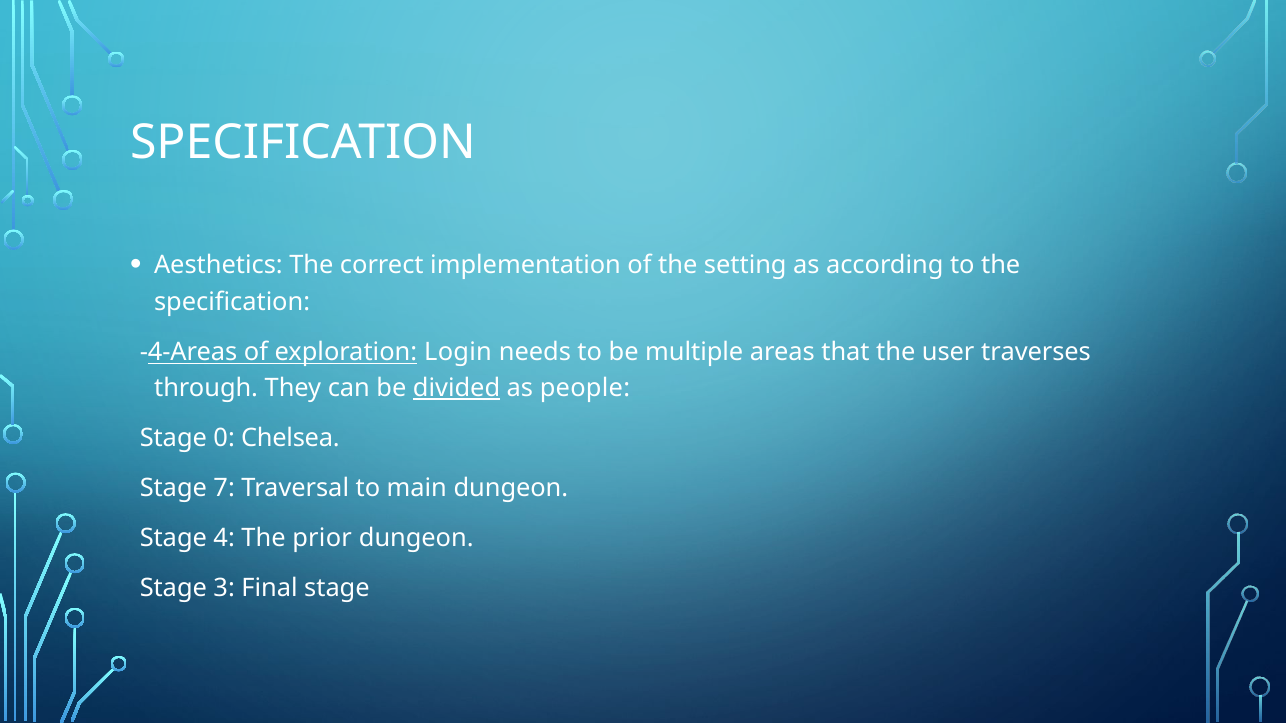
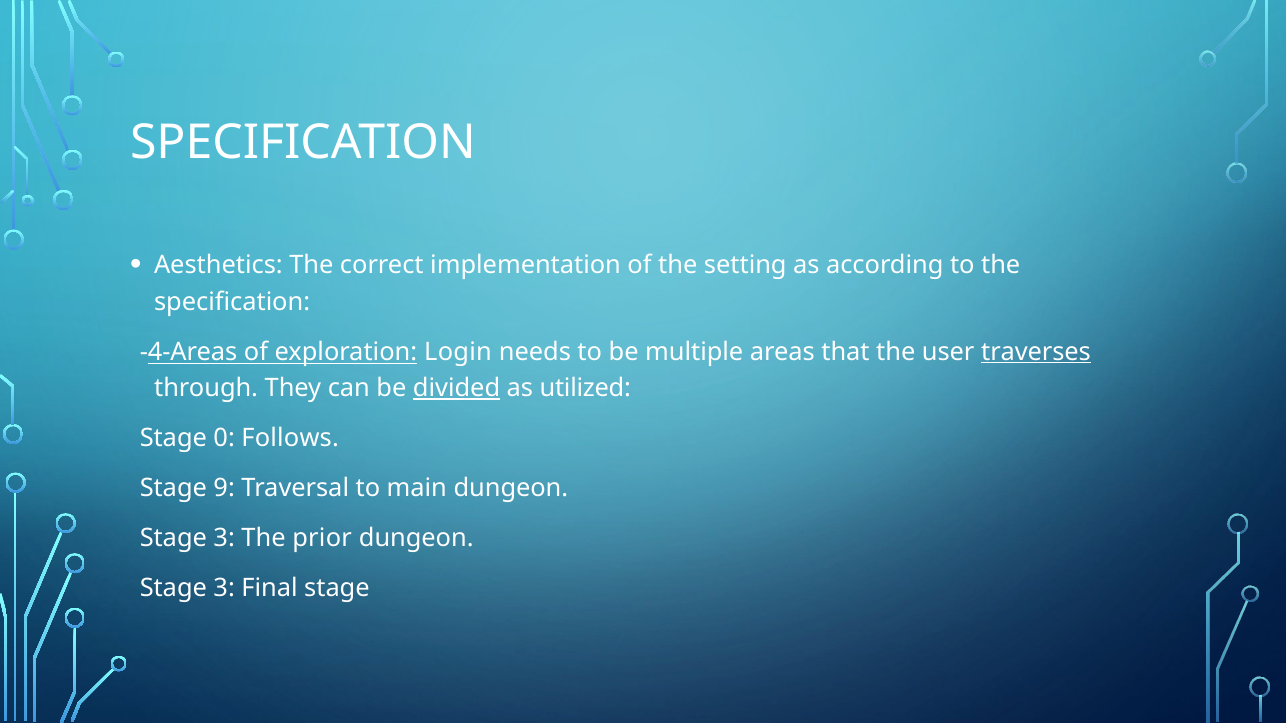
traverses underline: none -> present
people: people -> utilized
Chelsea: Chelsea -> Follows
7: 7 -> 9
4 at (224, 538): 4 -> 3
